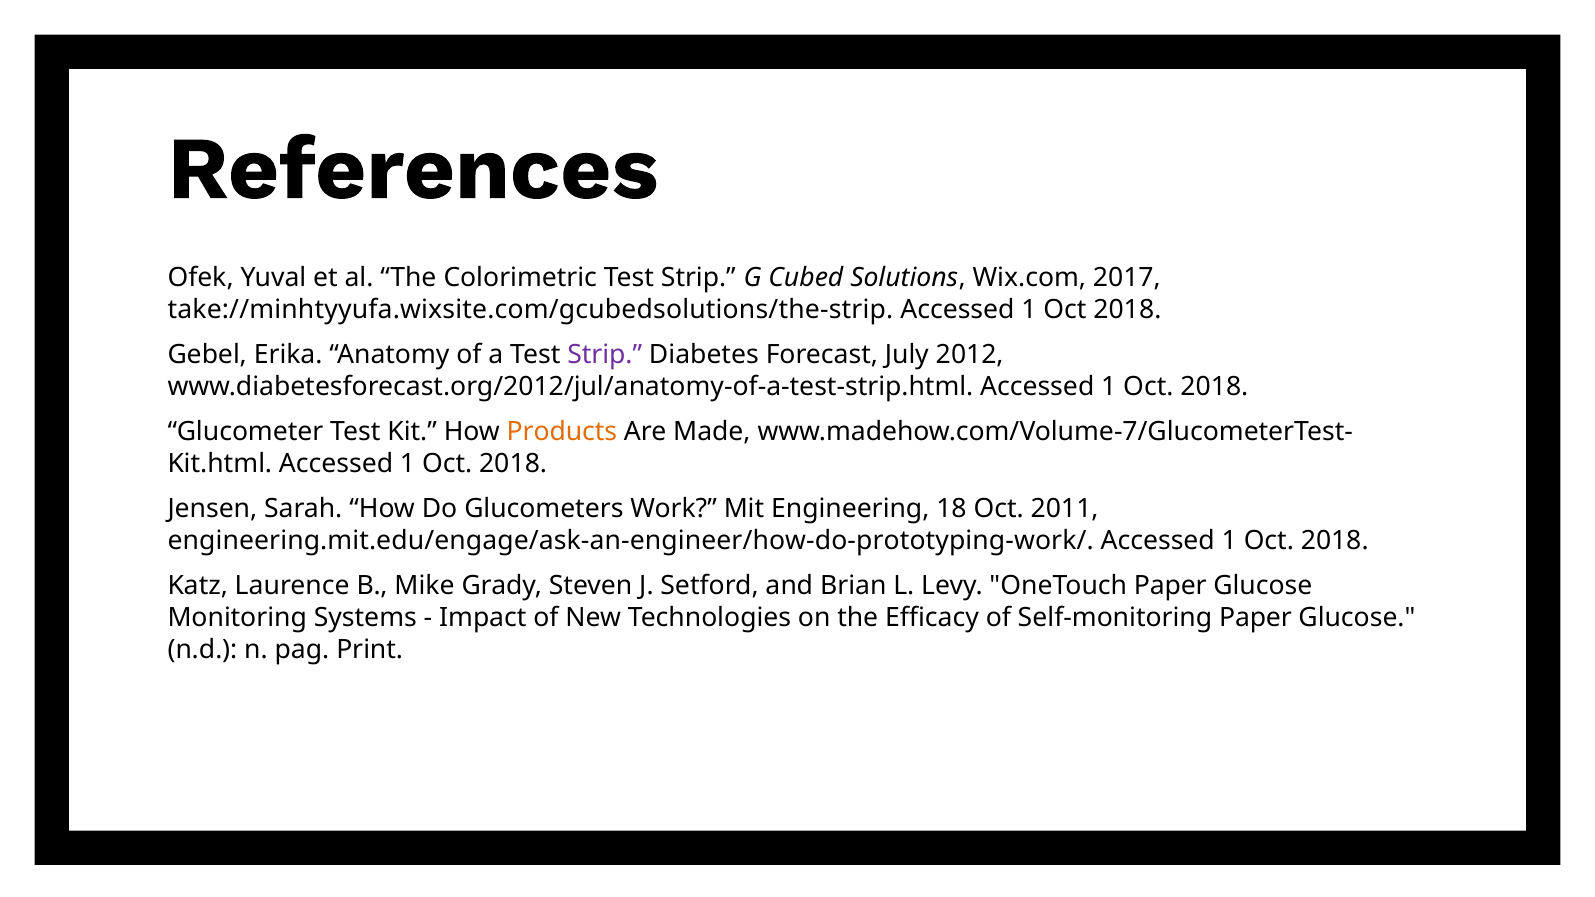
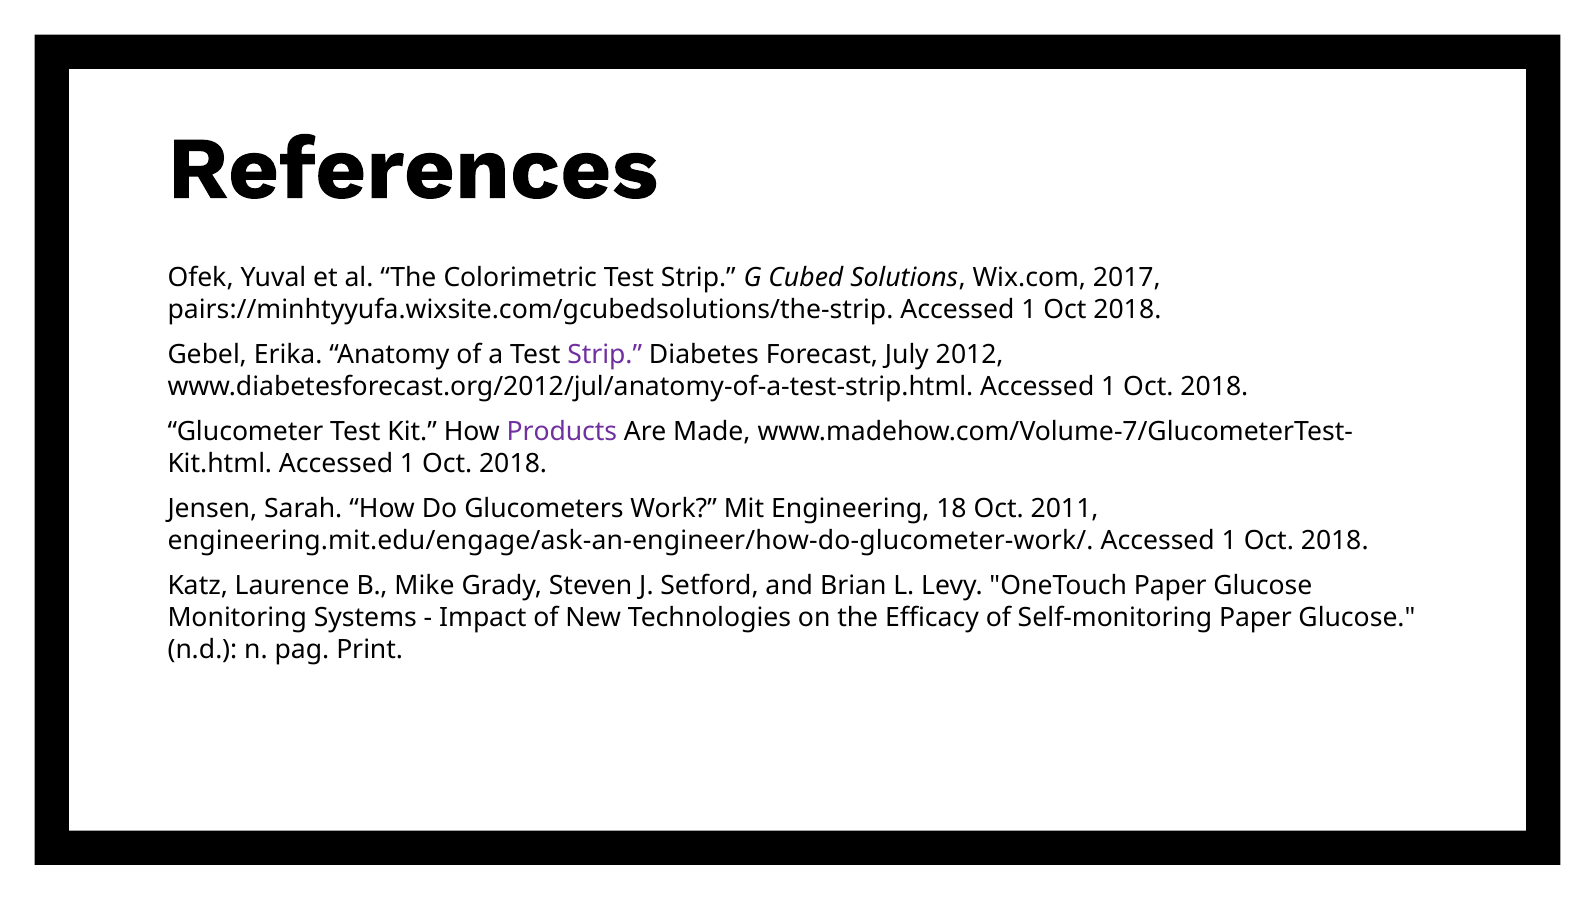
take://minhtyyufa.wixsite.com/gcubedsolutions/the-strip: take://minhtyyufa.wixsite.com/gcubedsolutions/the-strip -> pairs://minhtyyufa.wixsite.com/gcubedsolutions/the-strip
Products colour: orange -> purple
engineering.mit.edu/engage/ask-an-engineer/how-do-prototyping-work/: engineering.mit.edu/engage/ask-an-engineer/how-do-prototyping-work/ -> engineering.mit.edu/engage/ask-an-engineer/how-do-glucometer-work/
